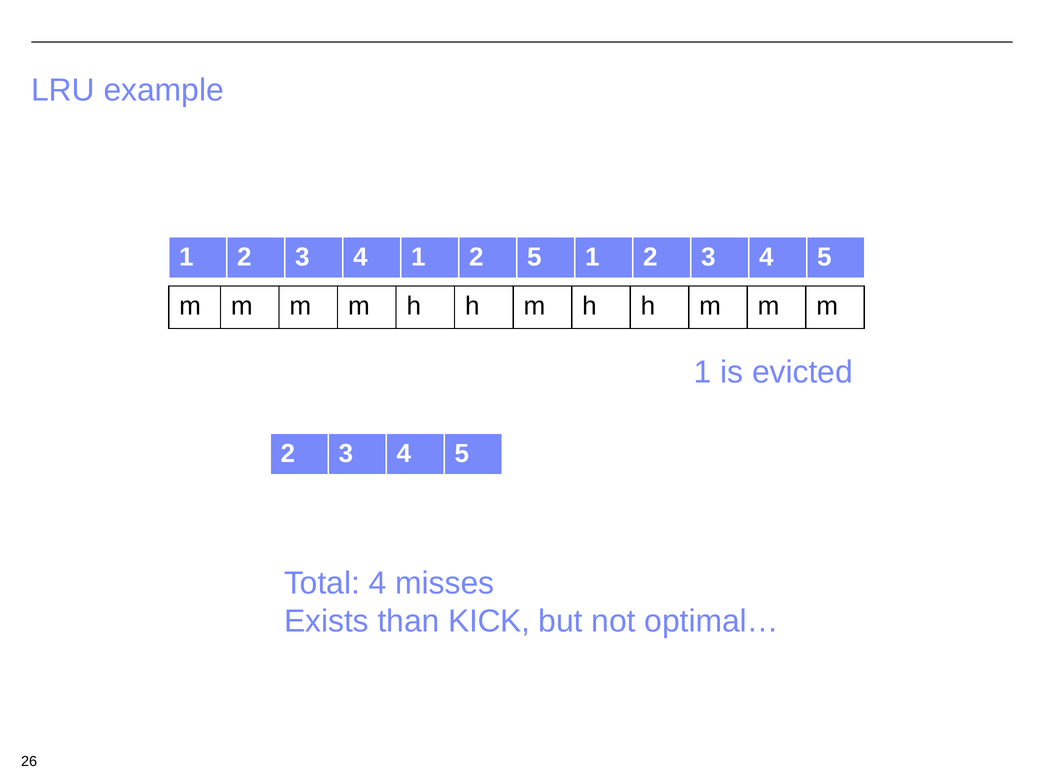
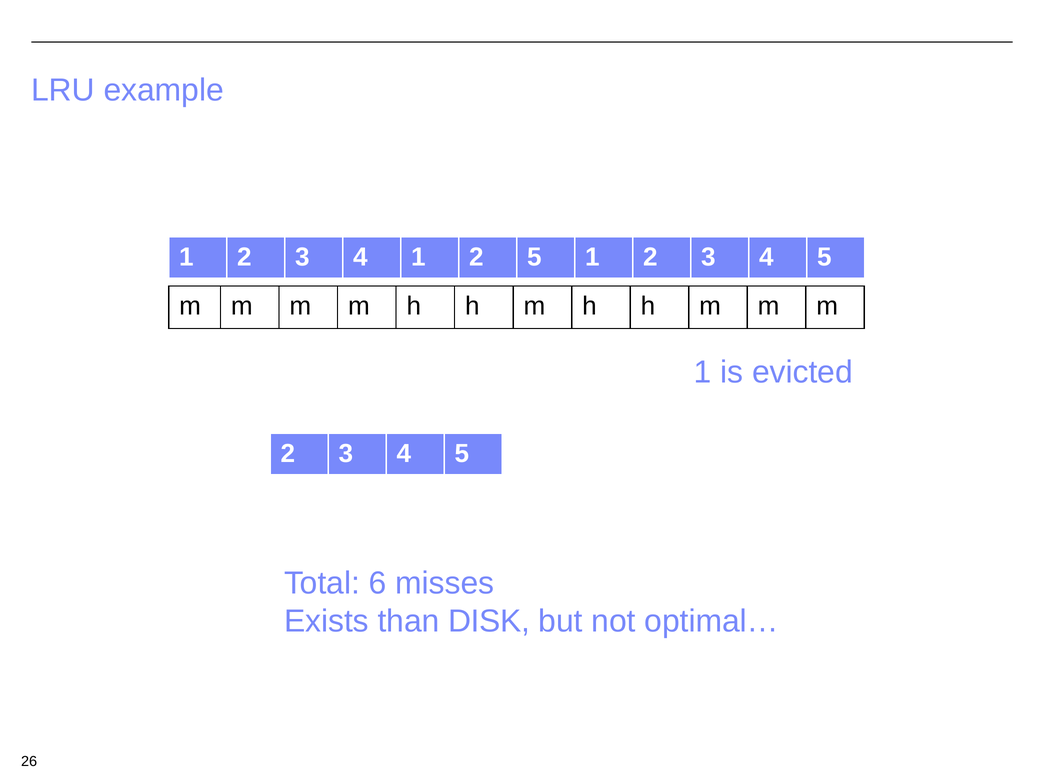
Total 4: 4 -> 6
KICK: KICK -> DISK
